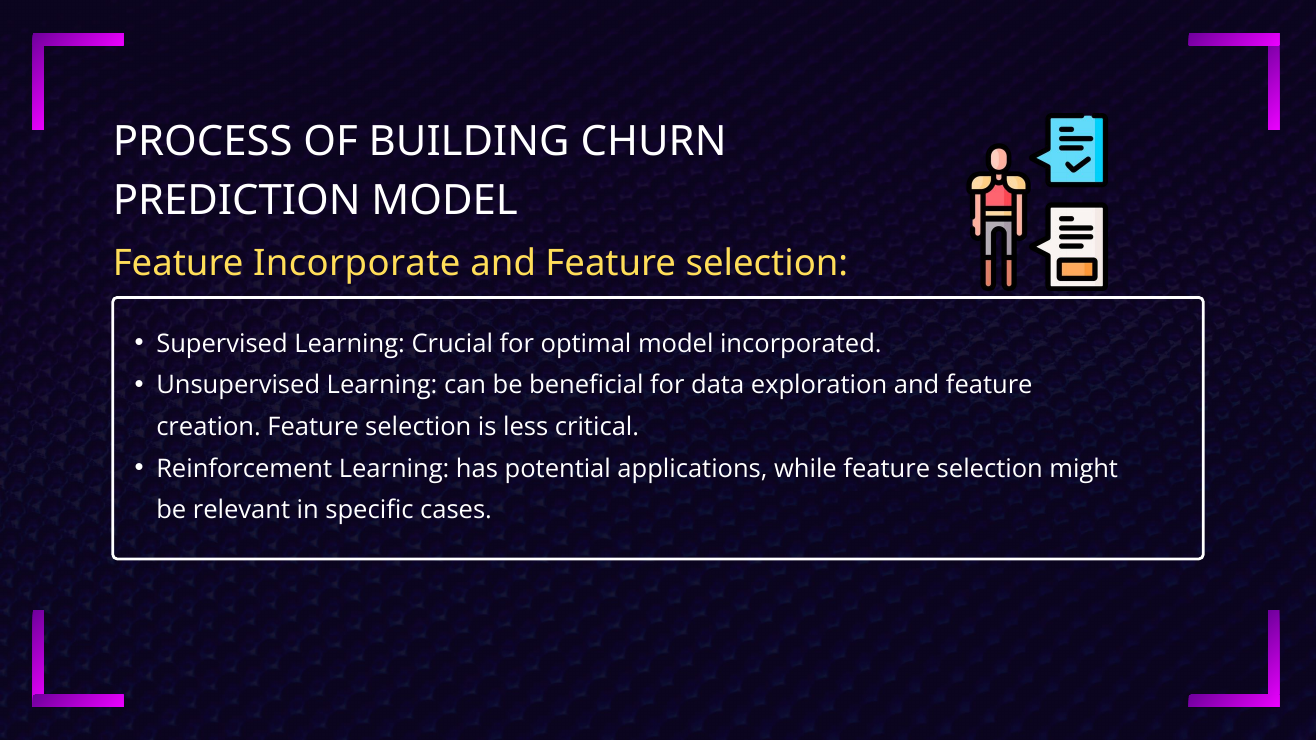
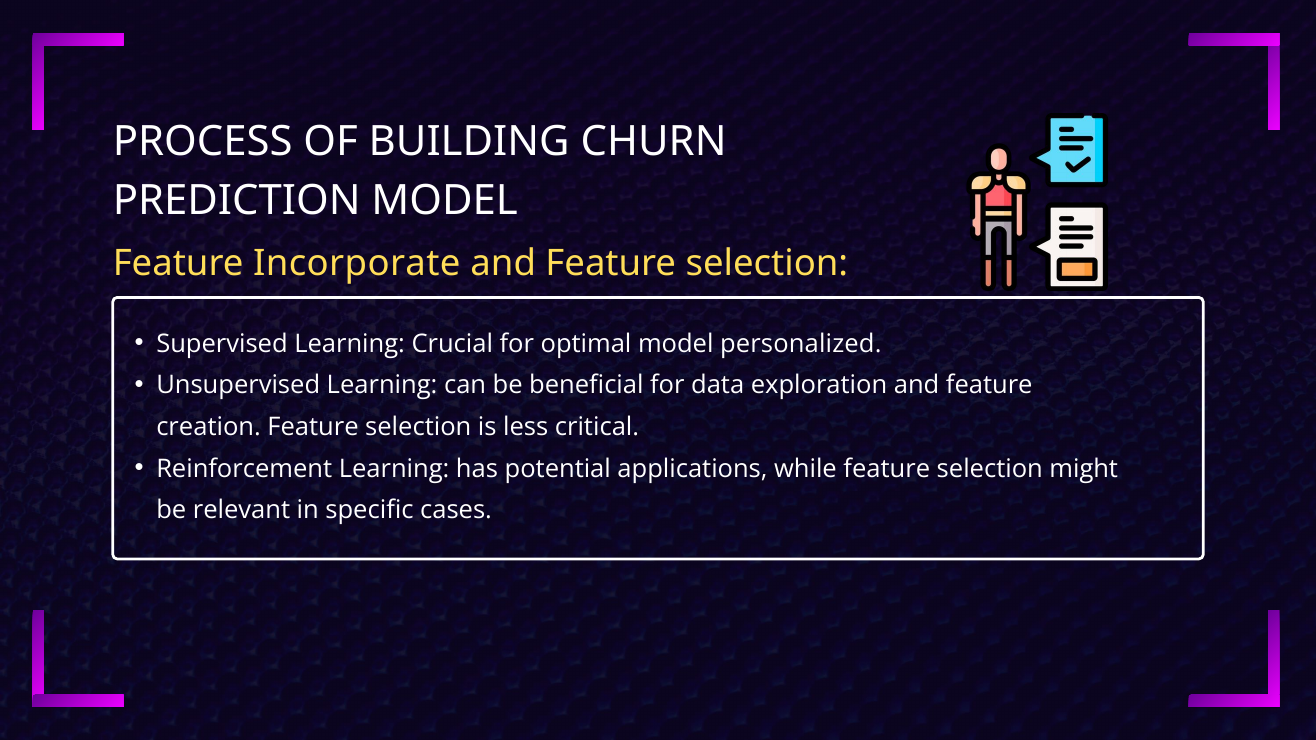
incorporated: incorporated -> personalized
